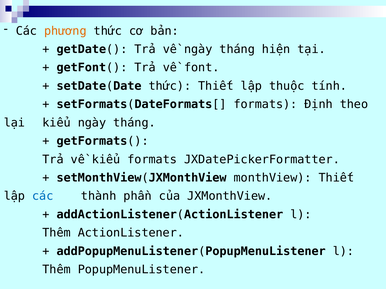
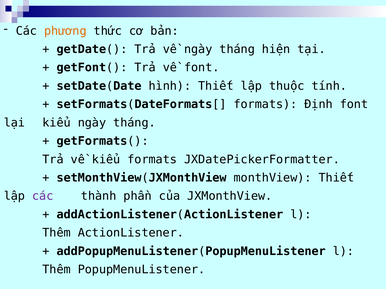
setDate(Date thức: thức -> hình
Định theo: theo -> font
các at (43, 196) colour: blue -> purple
